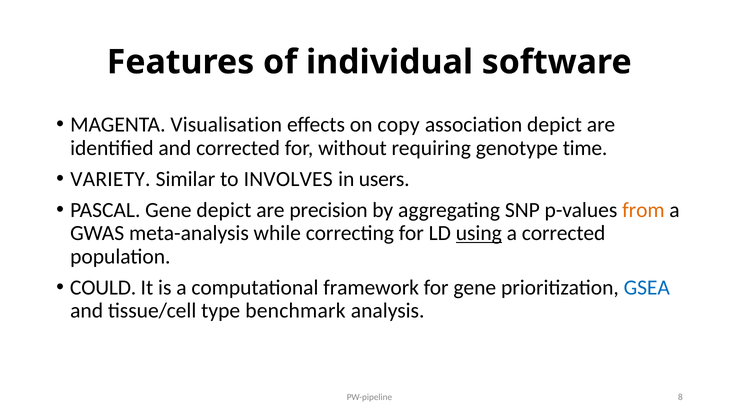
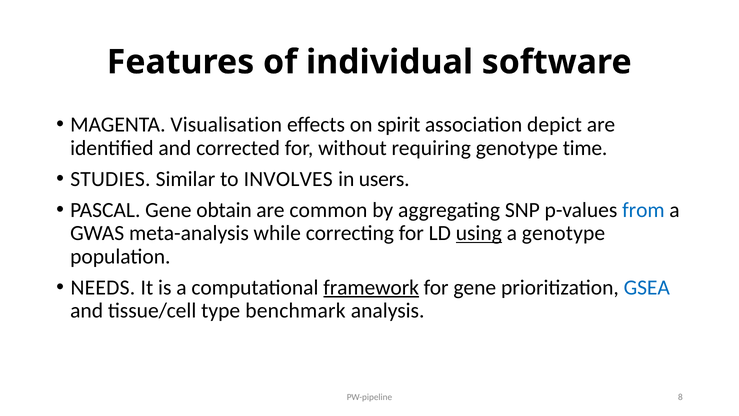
copy: copy -> spirit
VARIETY: VARIETY -> STUDIES
Gene depict: depict -> obtain
precision: precision -> common
from colour: orange -> blue
a corrected: corrected -> genotype
COULD: COULD -> NEEDS
framework underline: none -> present
